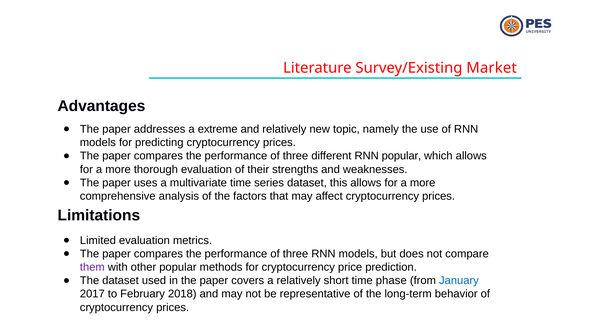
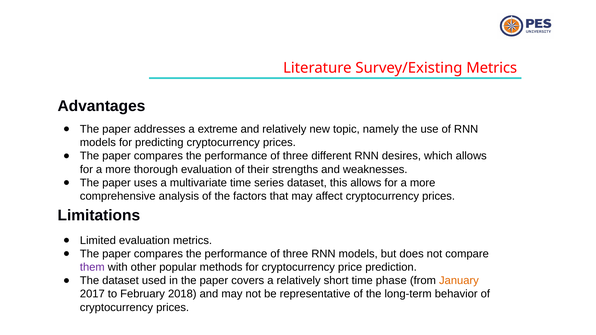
Survey/Existing Market: Market -> Metrics
RNN popular: popular -> desires
January colour: blue -> orange
